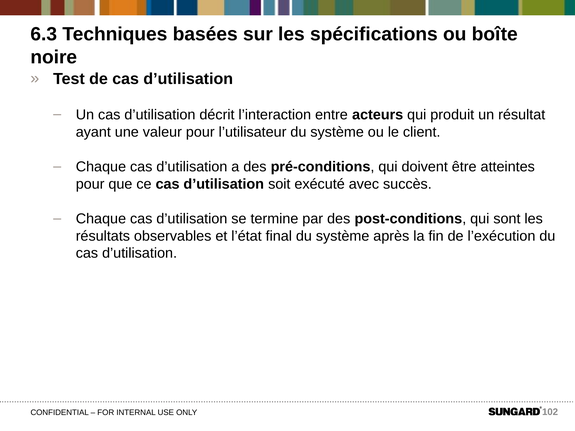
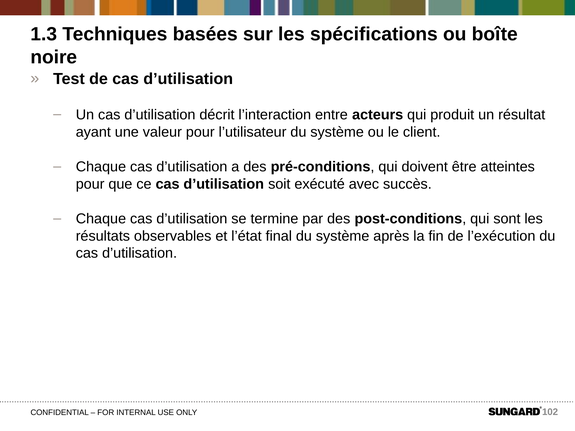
6.3: 6.3 -> 1.3
